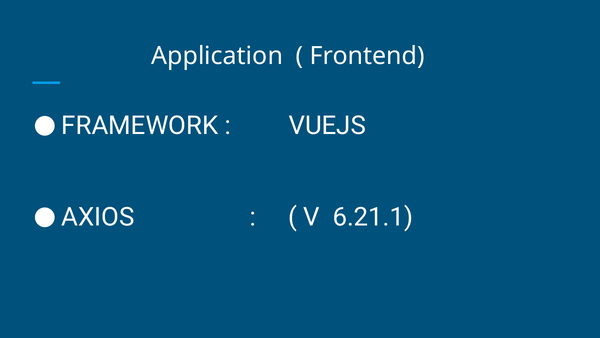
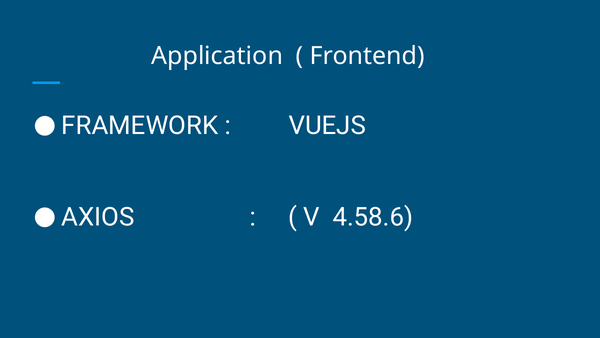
6.21.1: 6.21.1 -> 4.58.6
